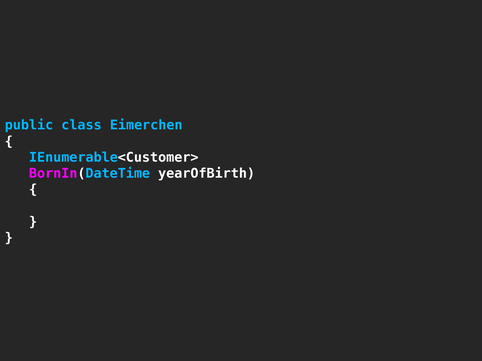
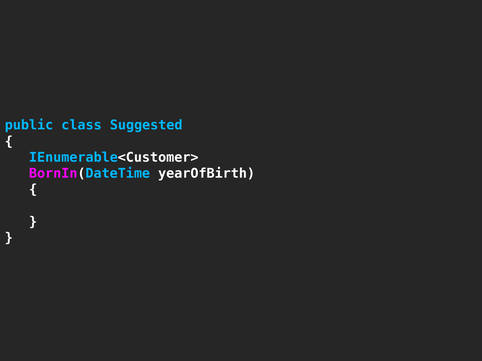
Eimerchen: Eimerchen -> Suggested
